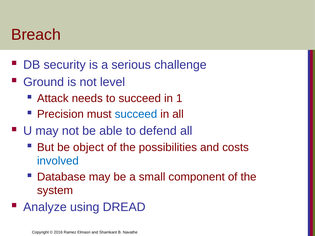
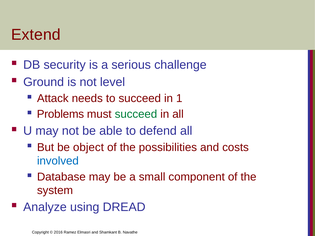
Breach: Breach -> Extend
Precision: Precision -> Problems
succeed at (136, 114) colour: blue -> green
